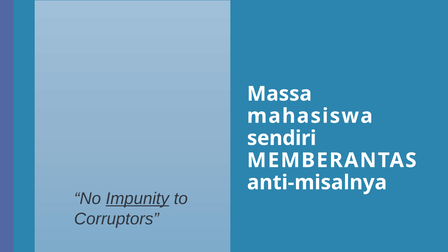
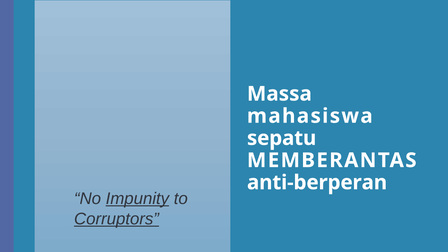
sendiri: sendiri -> sepatu
anti-misalnya: anti-misalnya -> anti-berperan
Corruptors underline: none -> present
